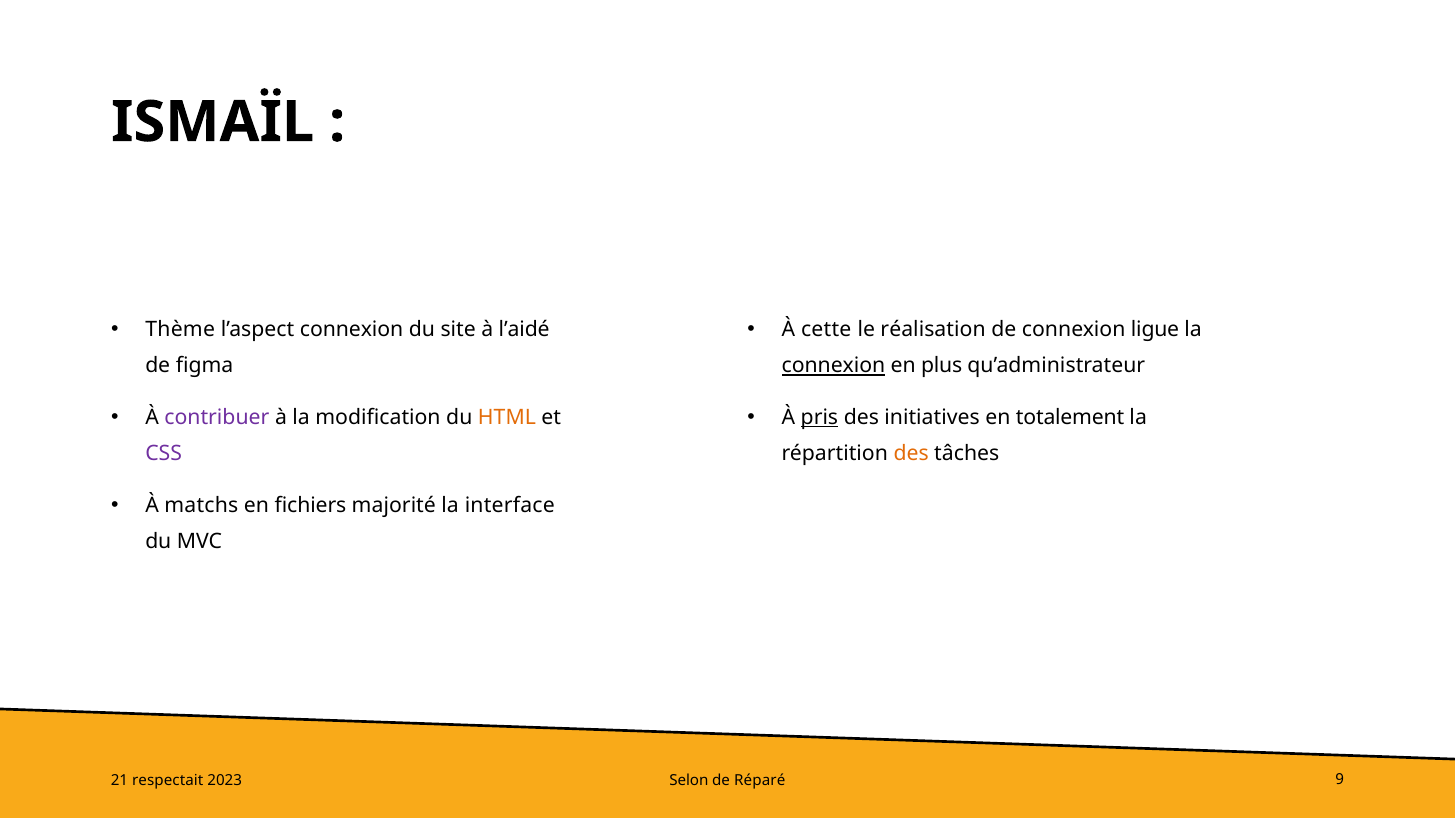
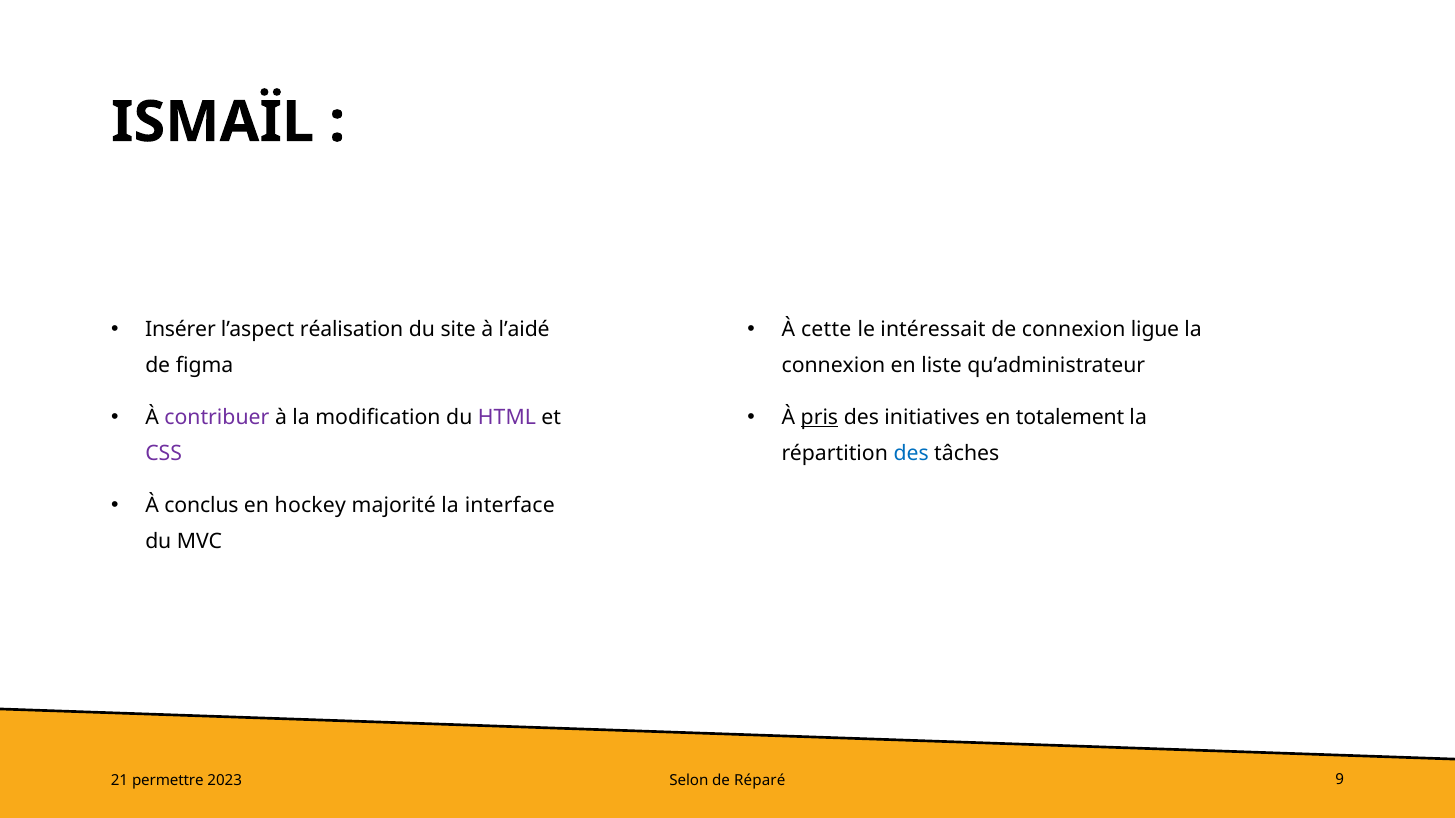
Thème: Thème -> Insérer
l’aspect connexion: connexion -> réalisation
réalisation: réalisation -> intéressait
connexion at (833, 366) underline: present -> none
plus: plus -> liste
HTML colour: orange -> purple
des at (911, 454) colour: orange -> blue
matchs: matchs -> conclus
fichiers: fichiers -> hockey
respectait: respectait -> permettre
